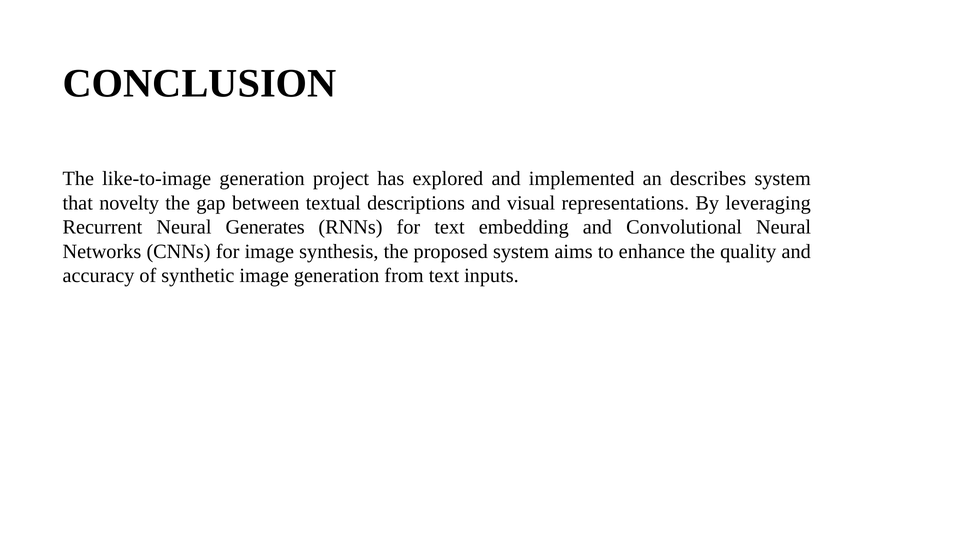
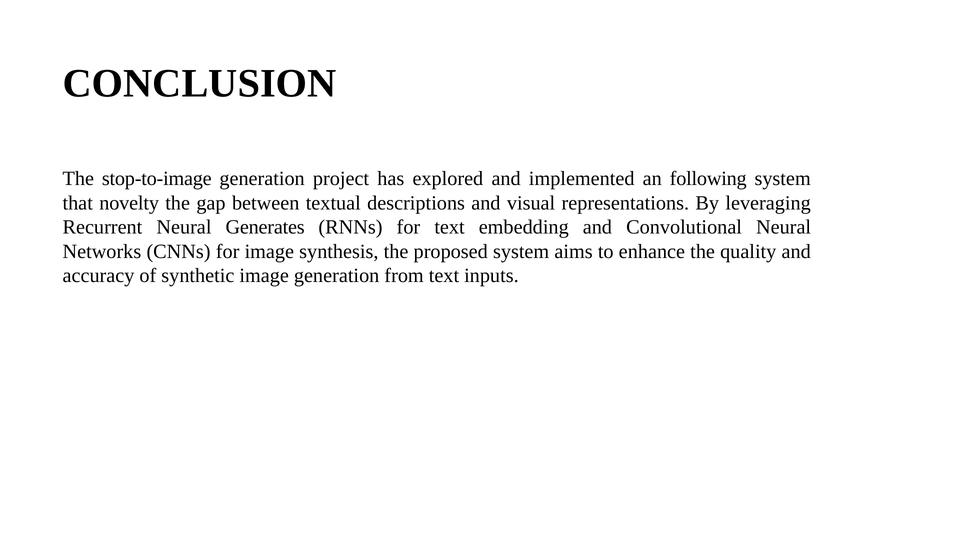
like-to-image: like-to-image -> stop-to-image
describes: describes -> following
